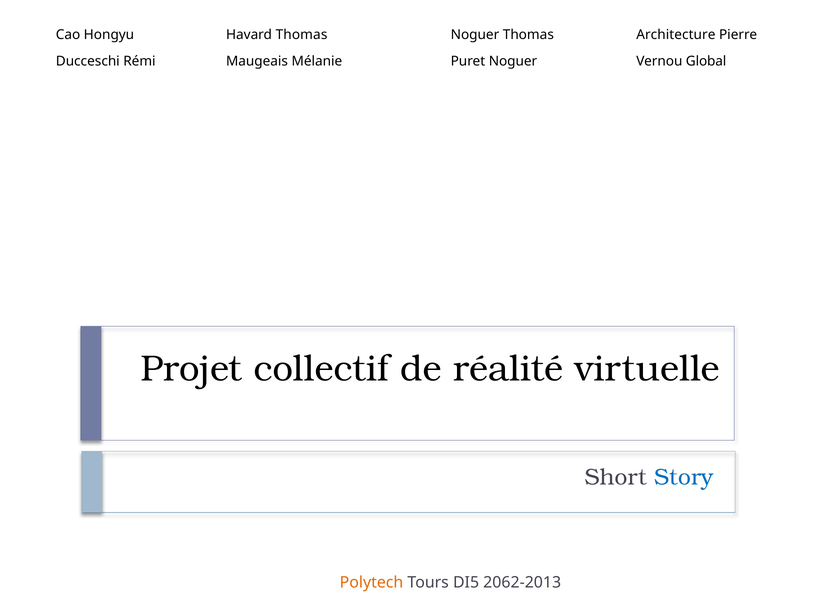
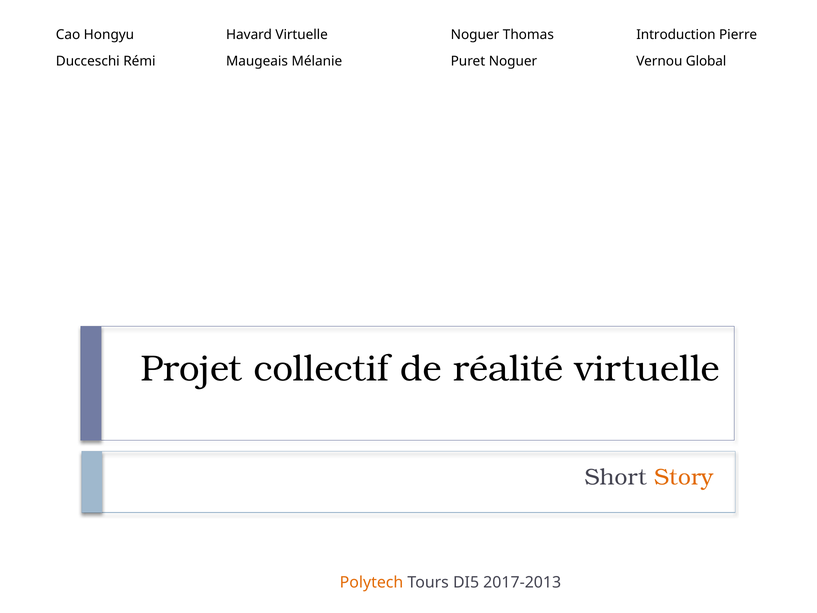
Havard Thomas: Thomas -> Virtuelle
Architecture: Architecture -> Introduction
Story colour: blue -> orange
2062-2013: 2062-2013 -> 2017-2013
